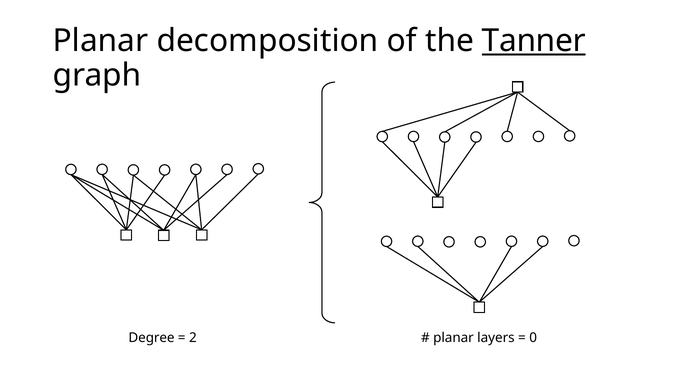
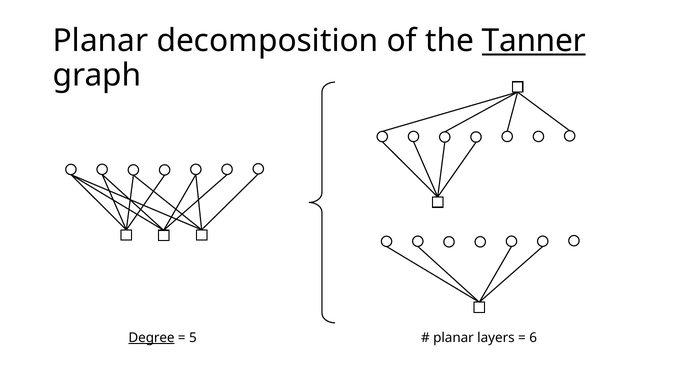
Degree underline: none -> present
2: 2 -> 5
0: 0 -> 6
